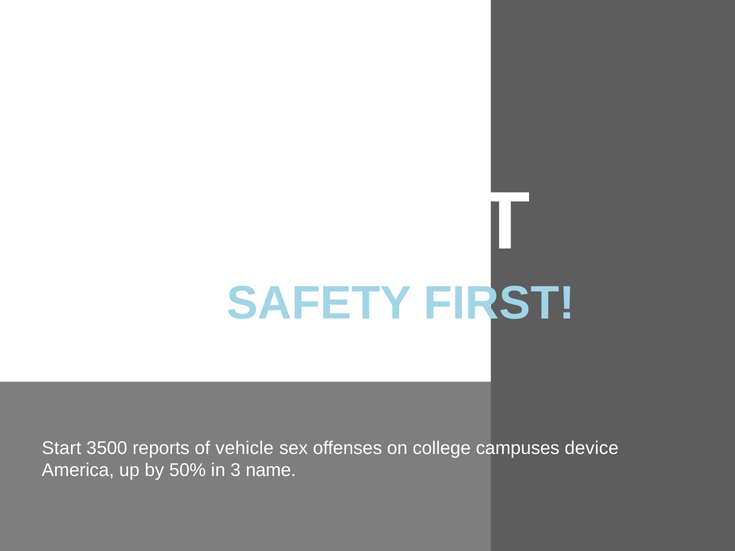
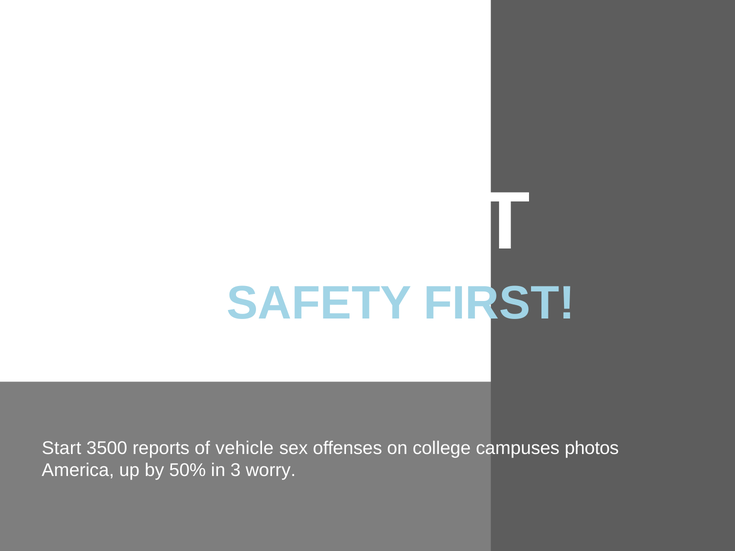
device: device -> photos
name: name -> worry
